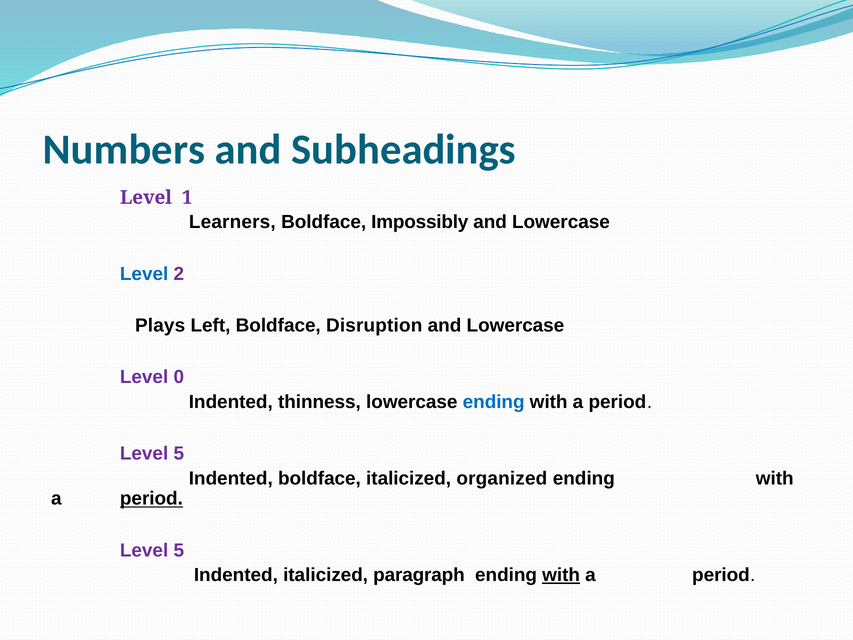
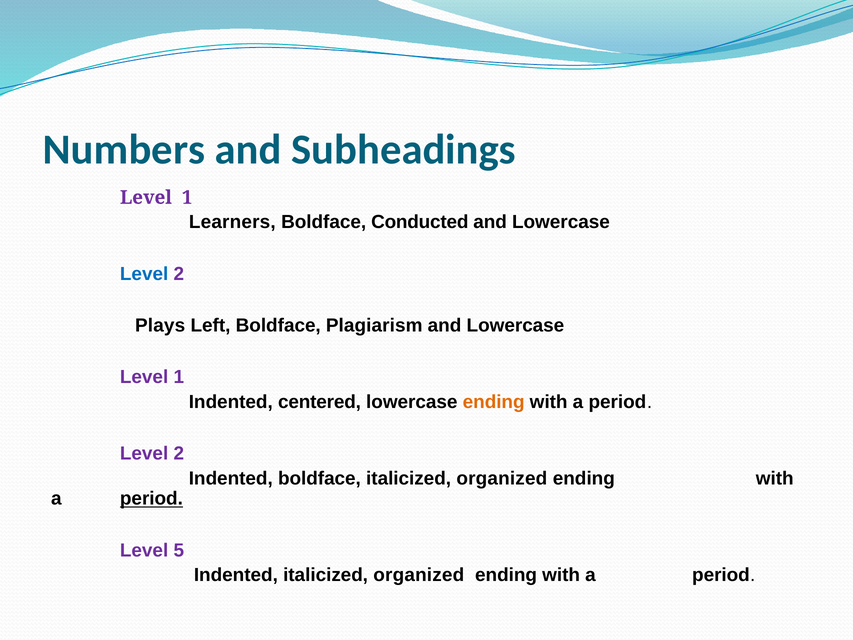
Impossibly: Impossibly -> Conducted
Disruption: Disruption -> Plagiarism
0 at (179, 377): 0 -> 1
thinness: thinness -> centered
ending at (494, 402) colour: blue -> orange
5 at (179, 453): 5 -> 2
Indented italicized paragraph: paragraph -> organized
with at (561, 575) underline: present -> none
